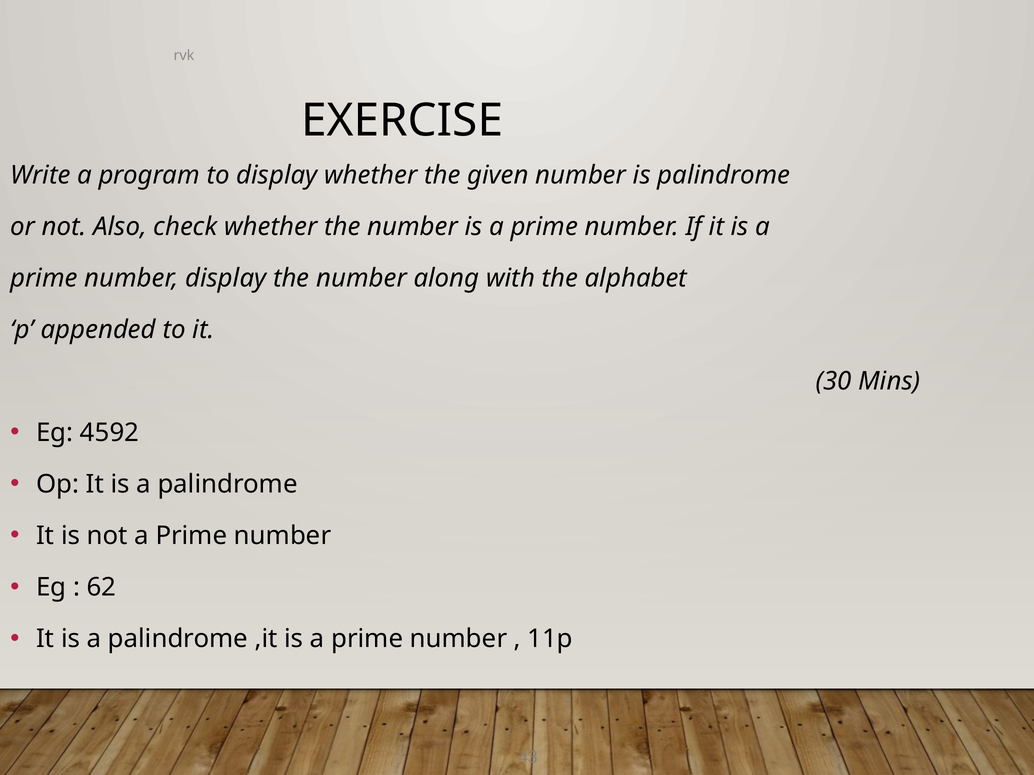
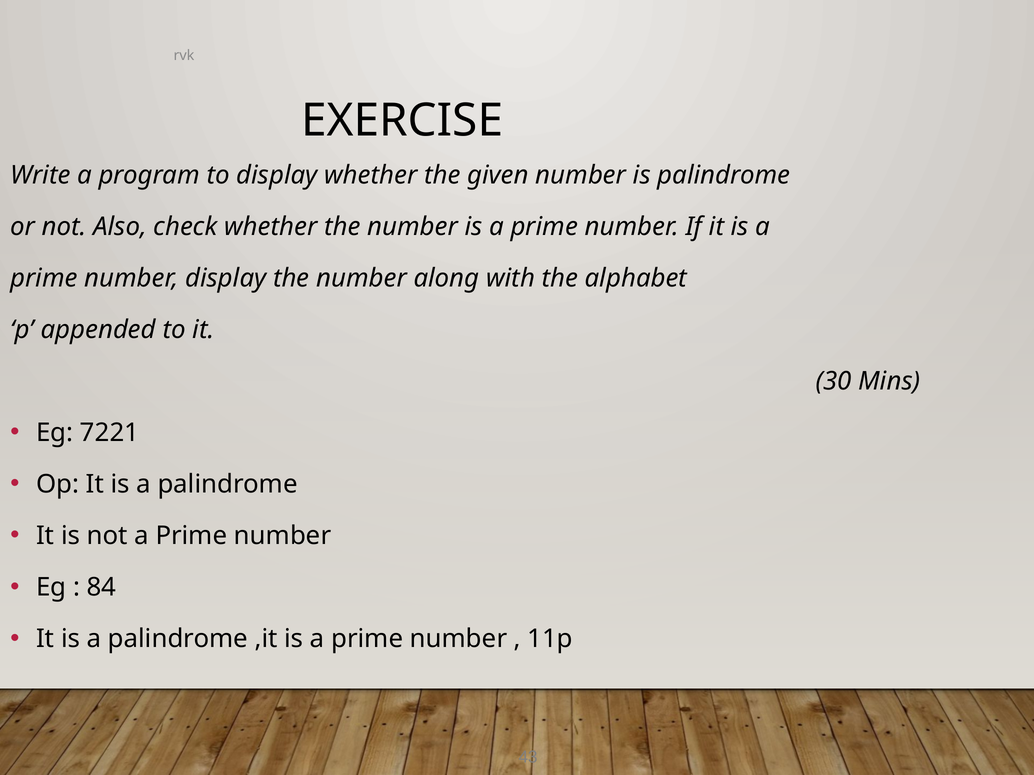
4592: 4592 -> 7221
62: 62 -> 84
